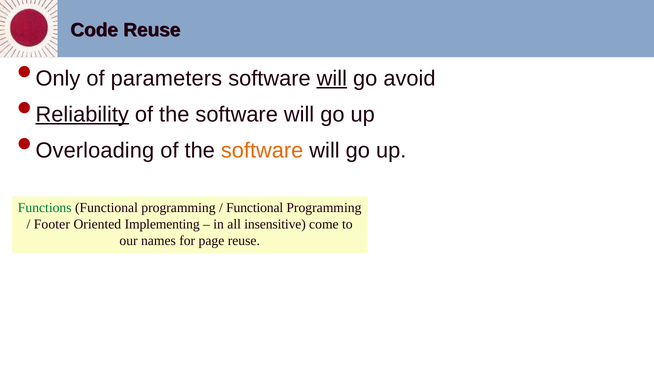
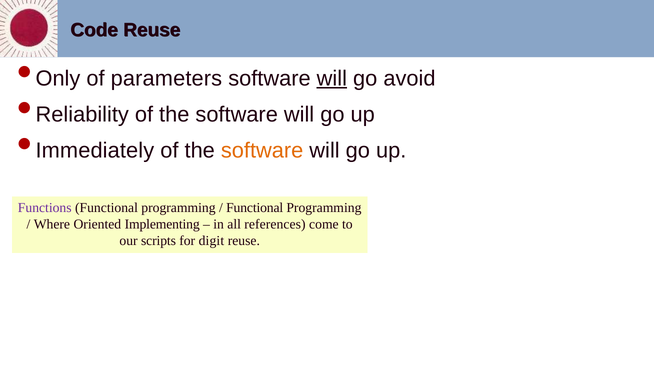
Reliability underline: present -> none
Overloading: Overloading -> Immediately
Functions colour: green -> purple
Footer: Footer -> Where
insensitive: insensitive -> references
names: names -> scripts
page: page -> digit
